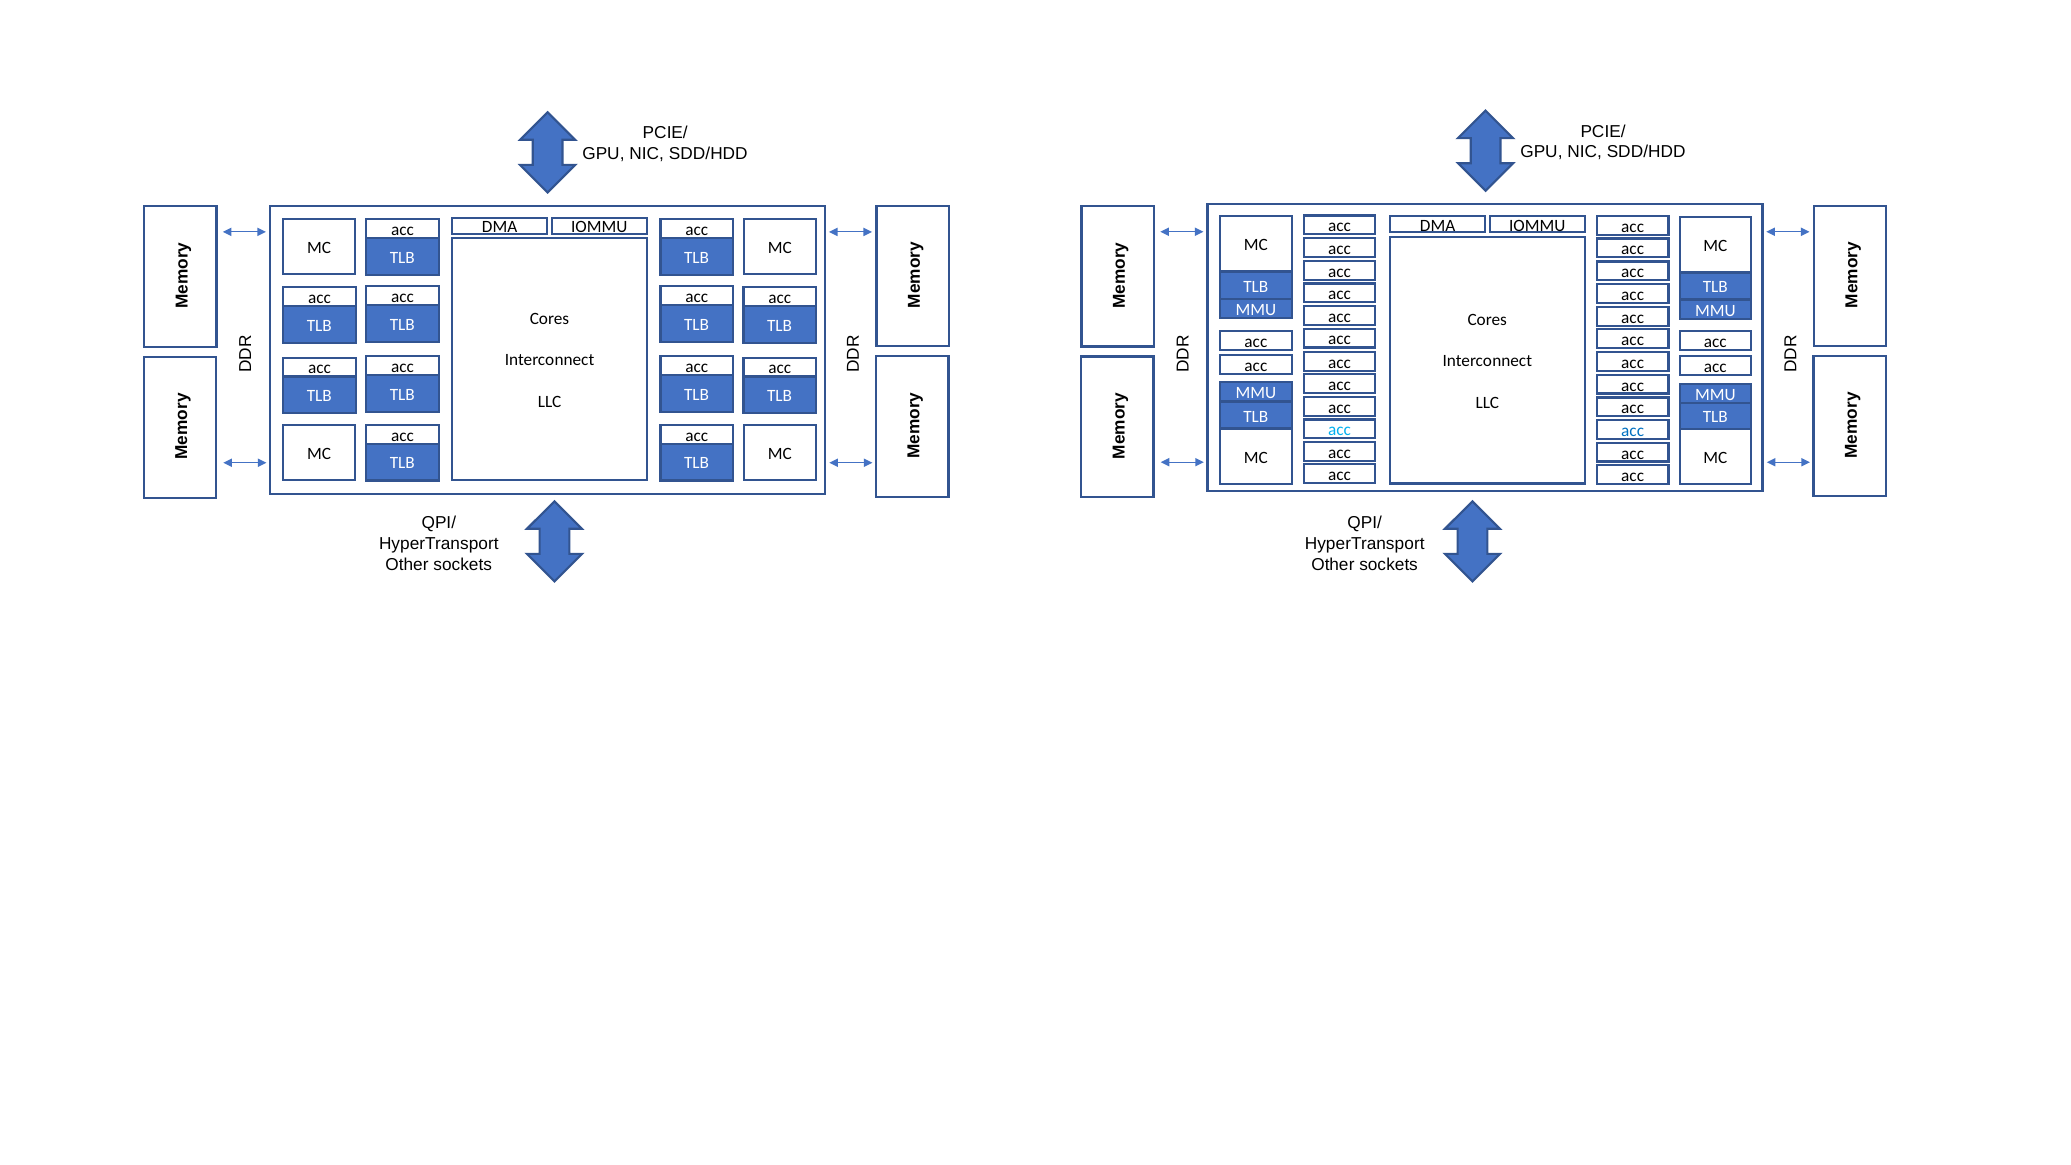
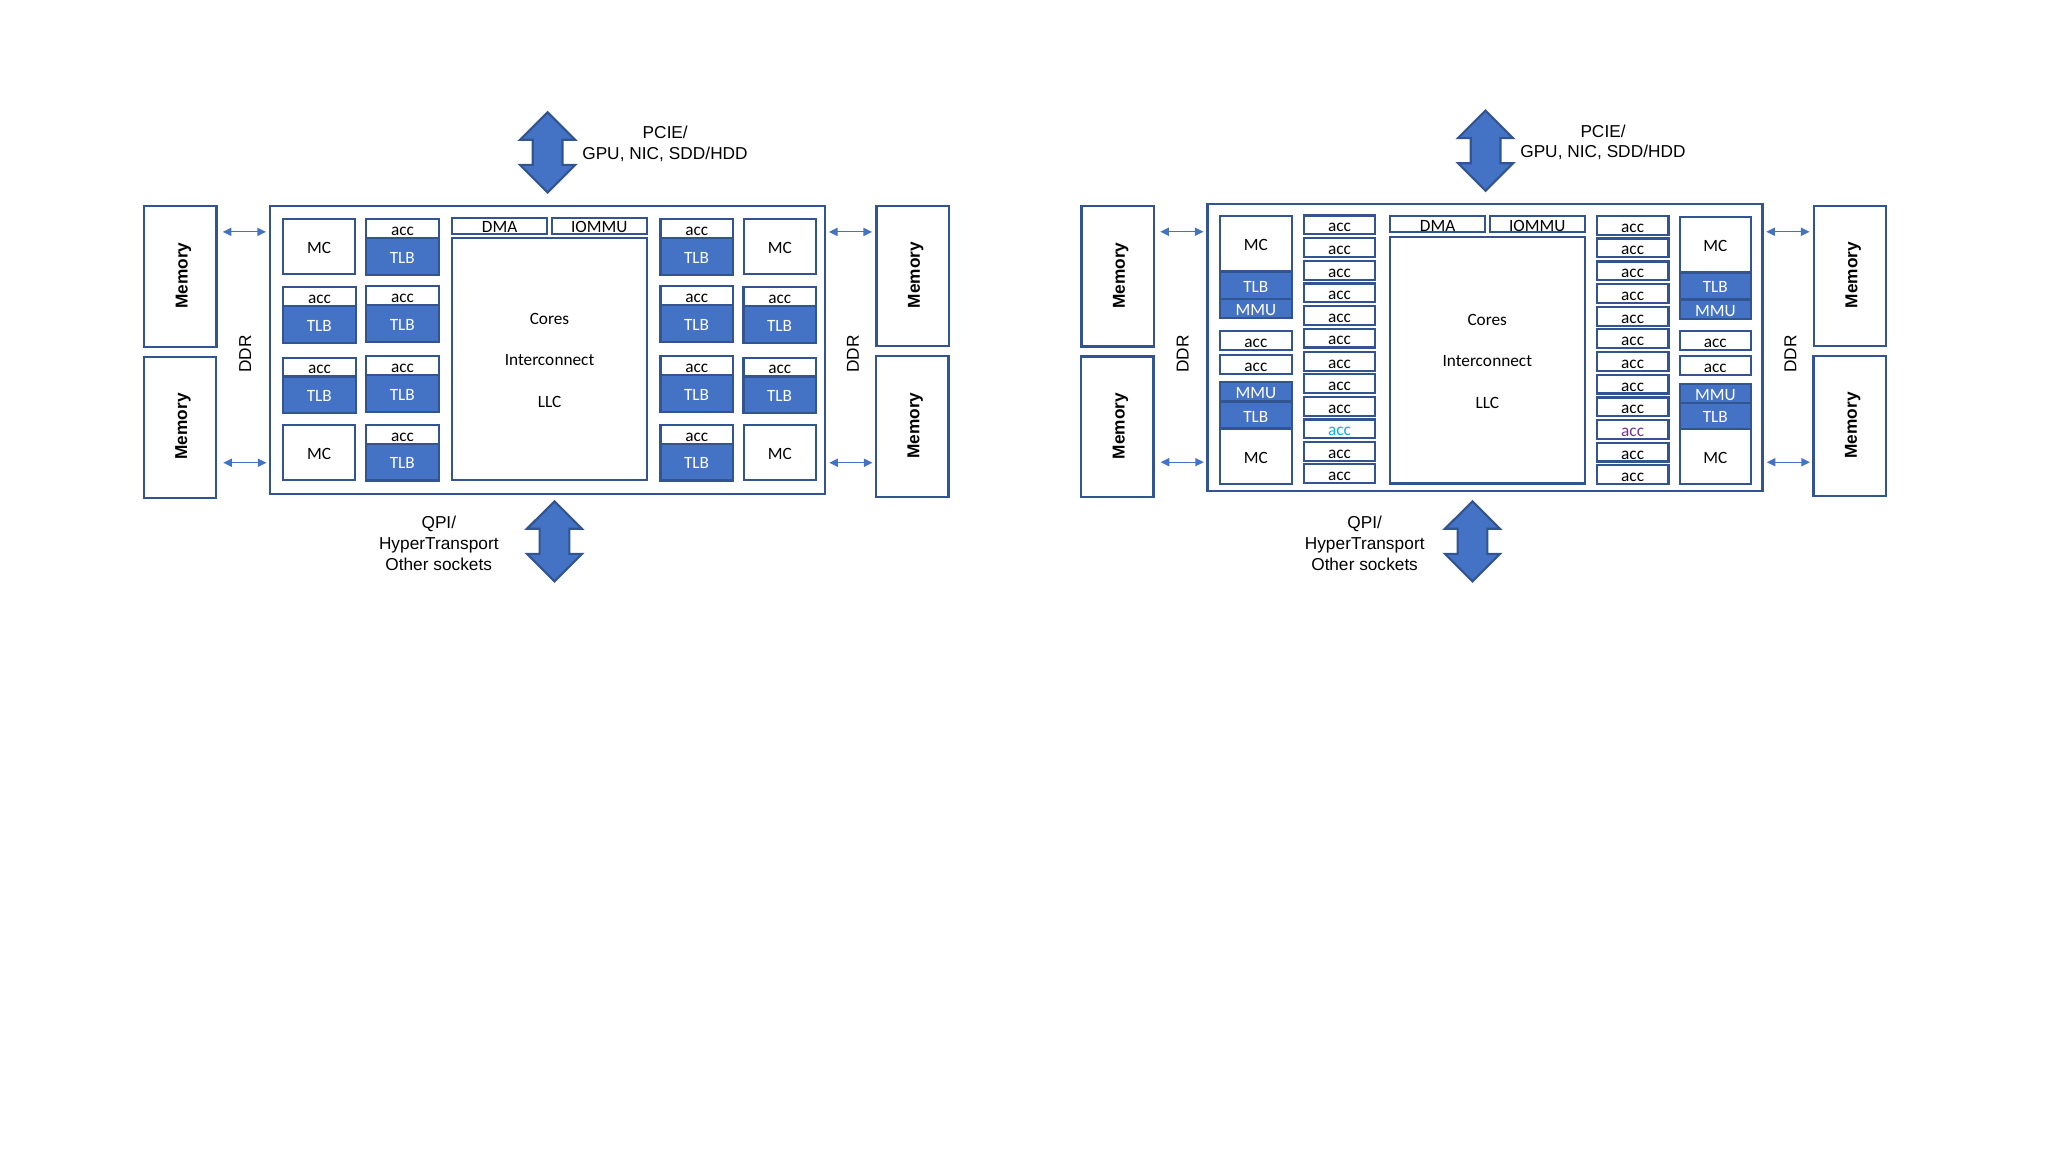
acc at (1633, 431) colour: blue -> purple
